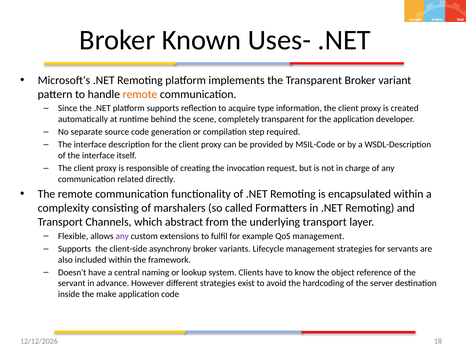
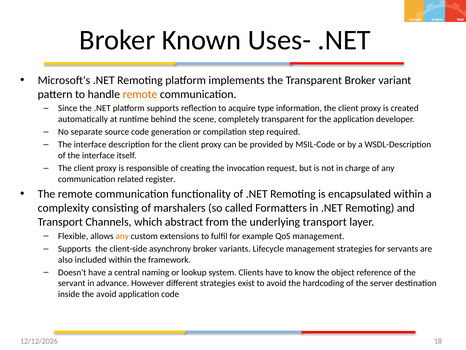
directly: directly -> register
any at (122, 236) colour: purple -> orange
the make: make -> avoid
